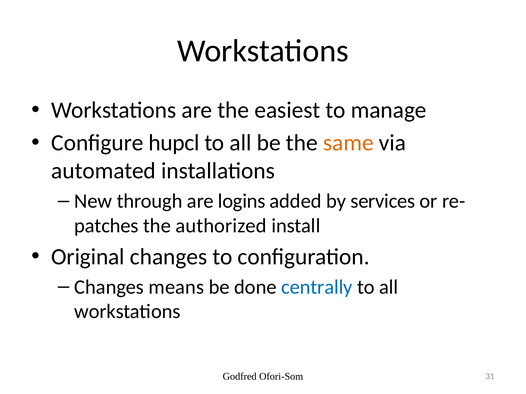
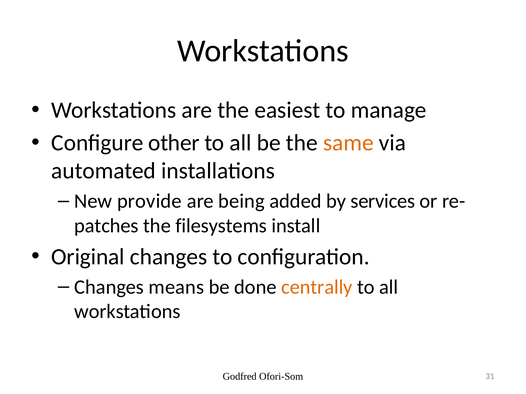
hupcl: hupcl -> other
through: through -> provide
logins: logins -> being
authorized: authorized -> filesystems
centrally colour: blue -> orange
